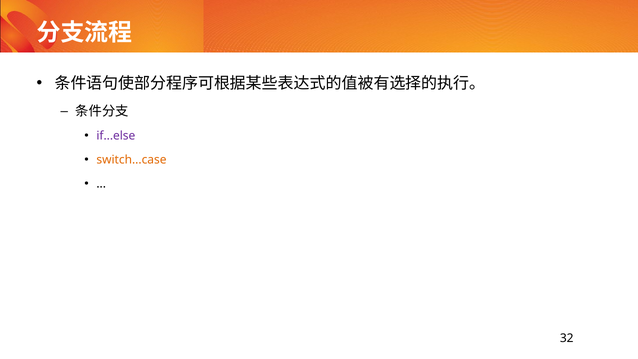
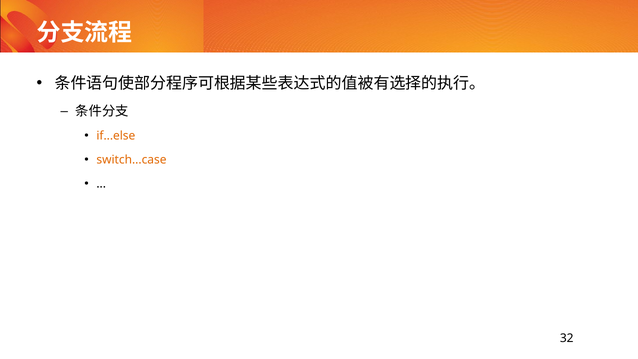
if...else colour: purple -> orange
